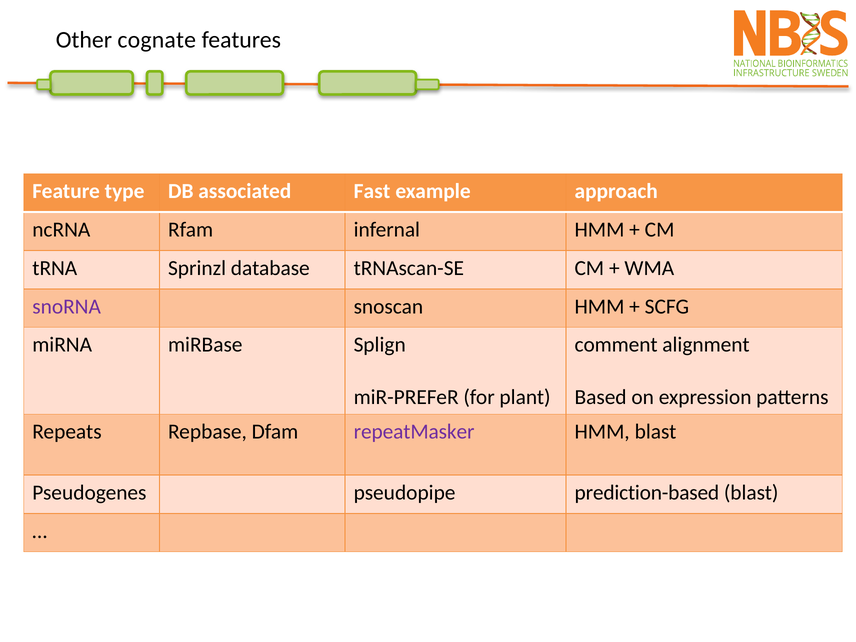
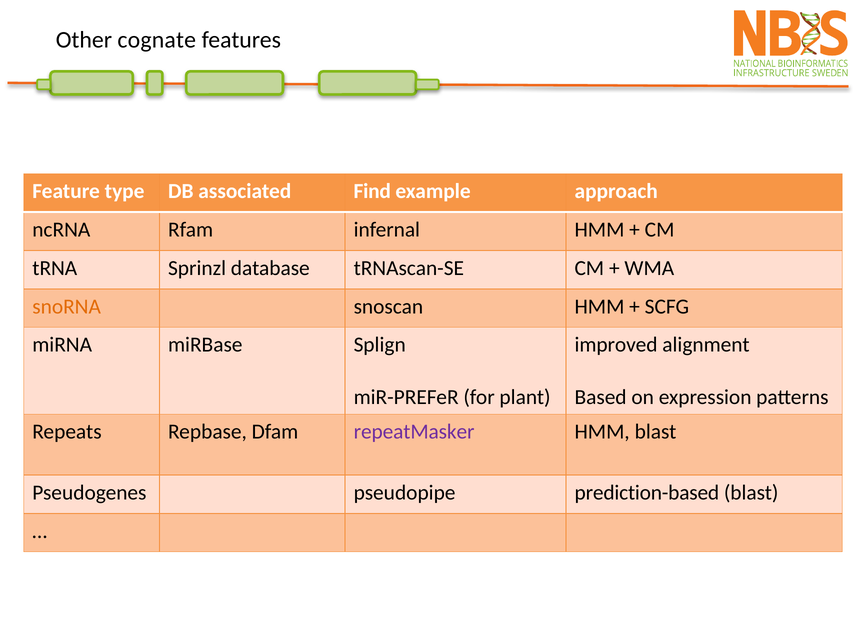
Fast: Fast -> Find
snoRNA colour: purple -> orange
comment: comment -> improved
